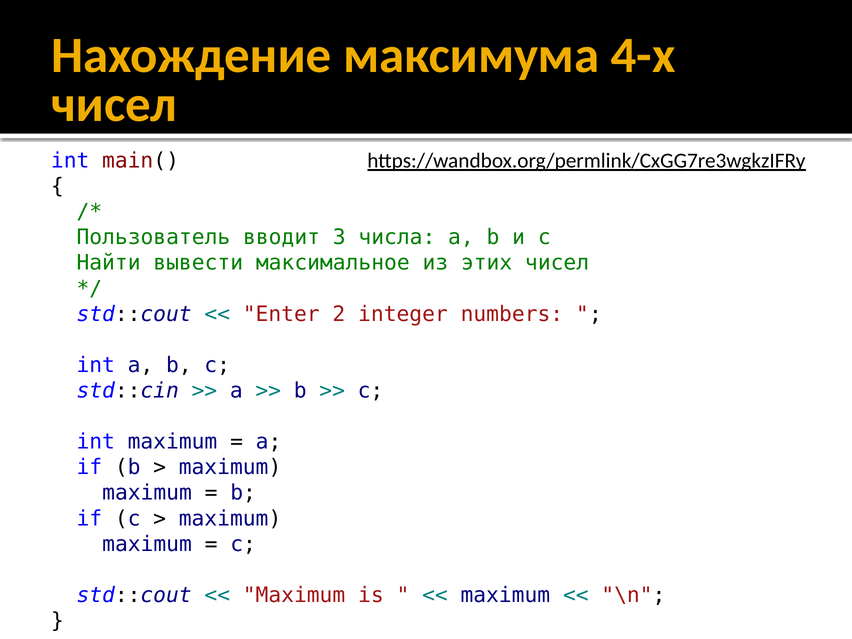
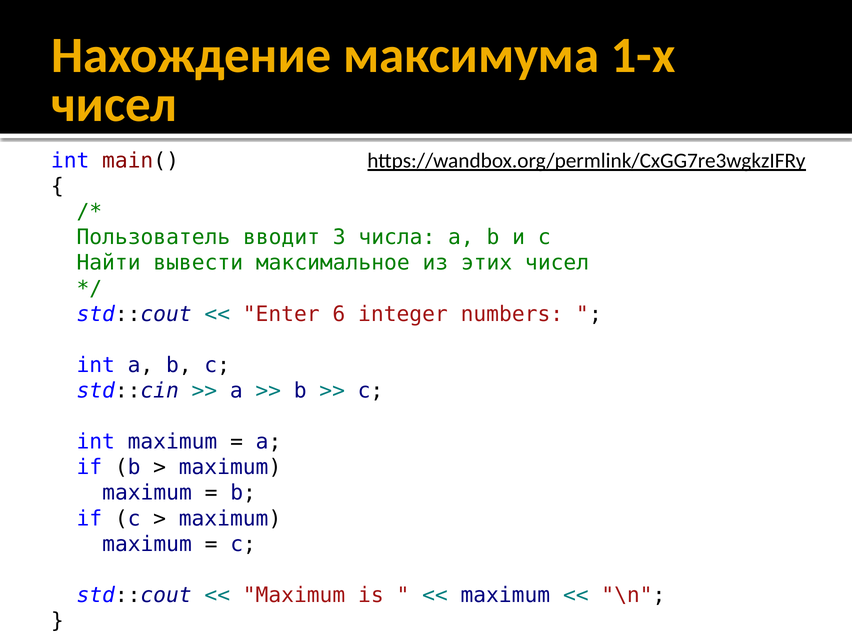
4-х: 4-х -> 1-х
2: 2 -> 6
